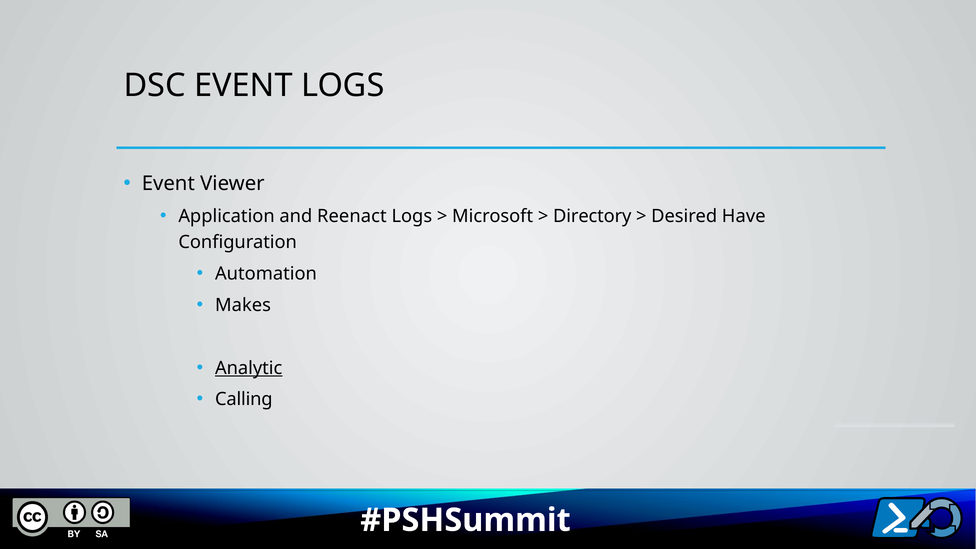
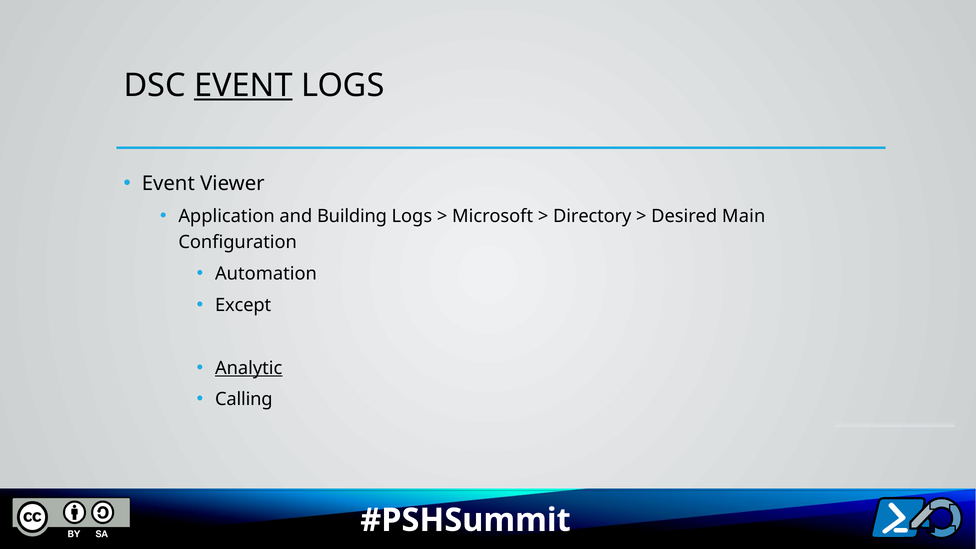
EVENT at (243, 85) underline: none -> present
Reenact: Reenact -> Building
Have: Have -> Main
Makes: Makes -> Except
